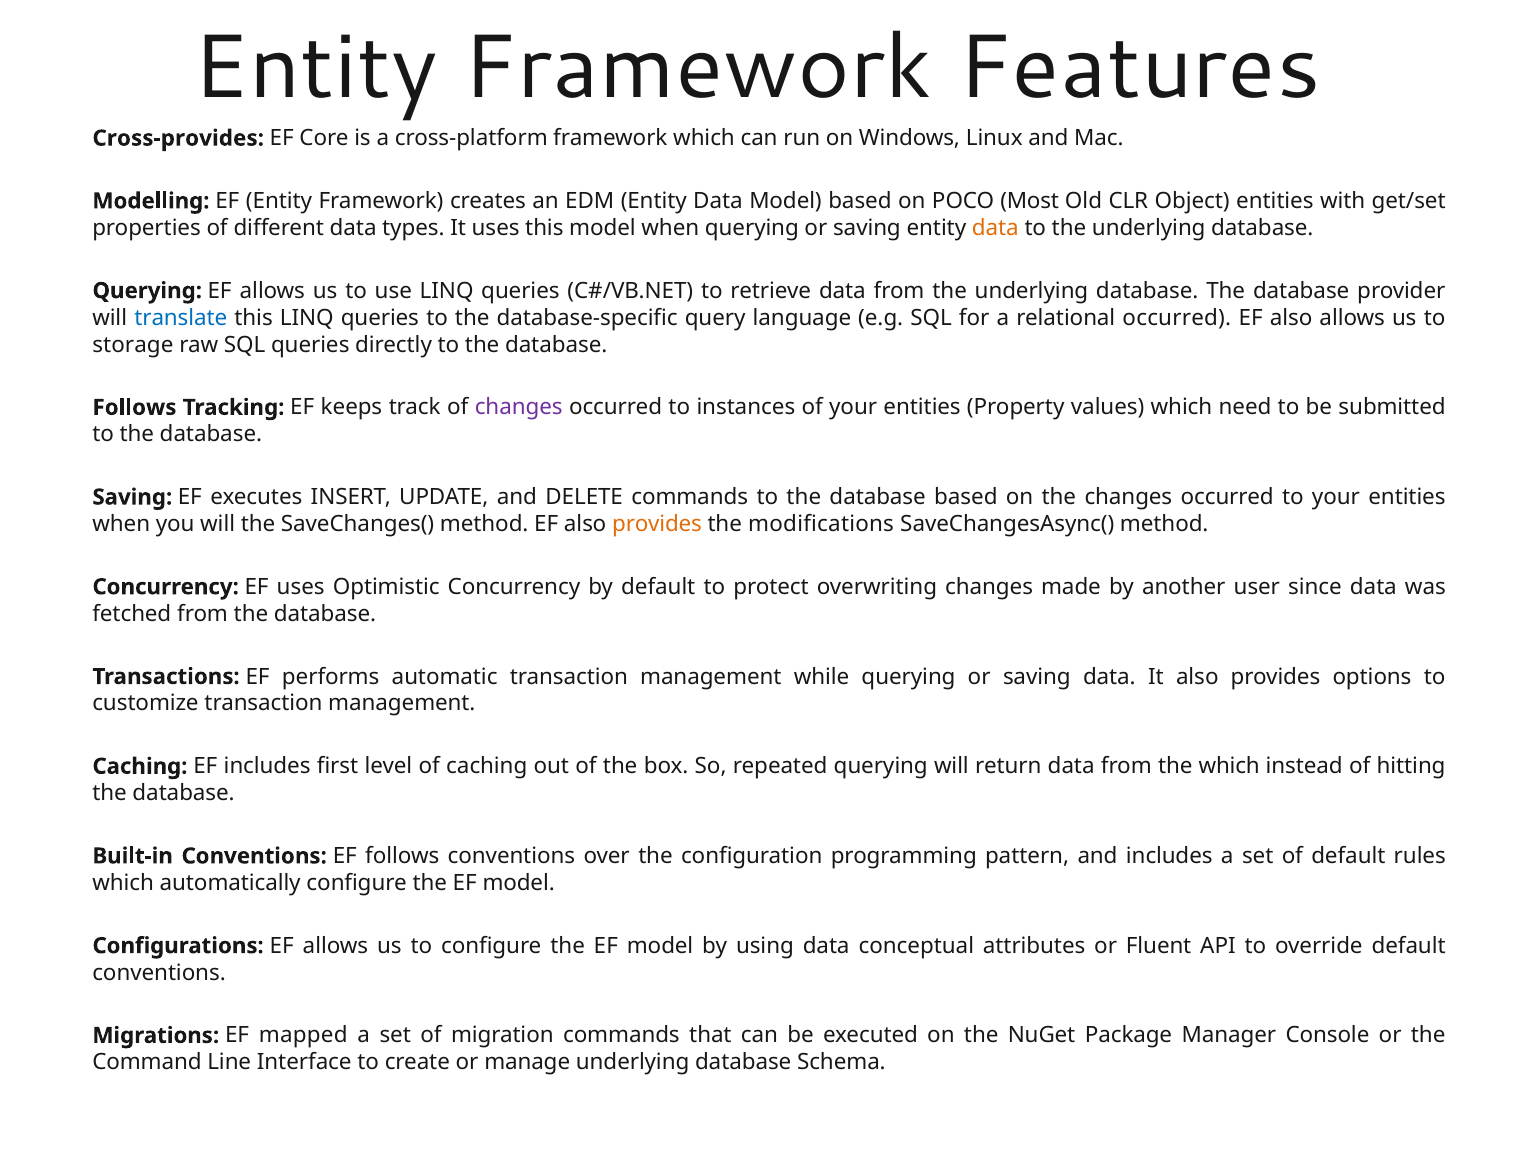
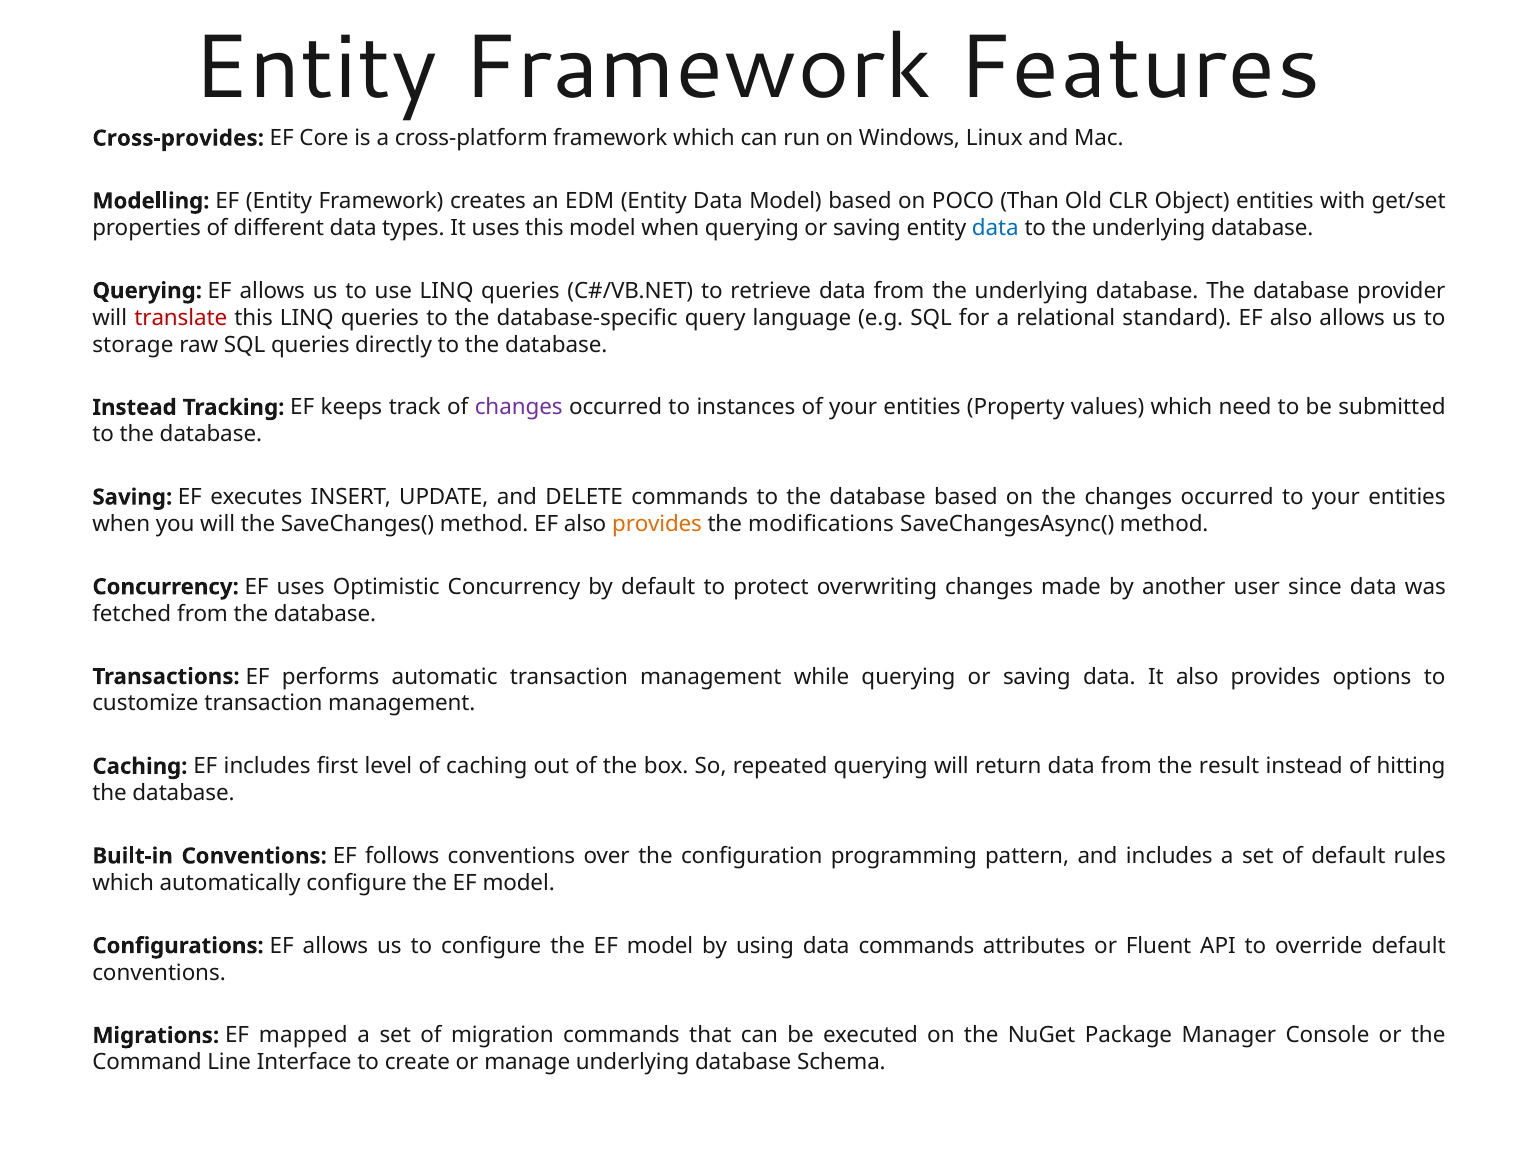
Most: Most -> Than
data at (995, 228) colour: orange -> blue
translate colour: blue -> red
relational occurred: occurred -> standard
Follows at (134, 407): Follows -> Instead
the which: which -> result
data conceptual: conceptual -> commands
